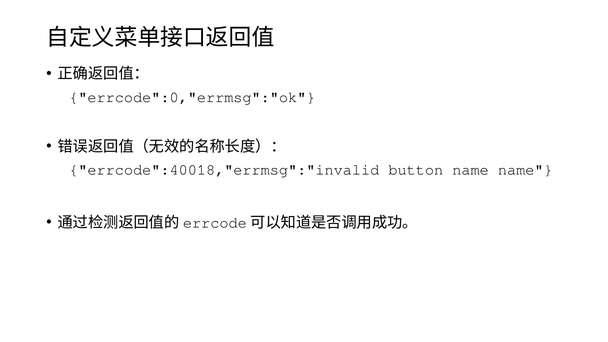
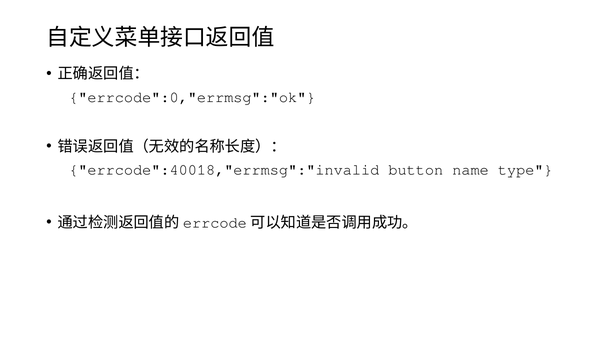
name name: name -> type
